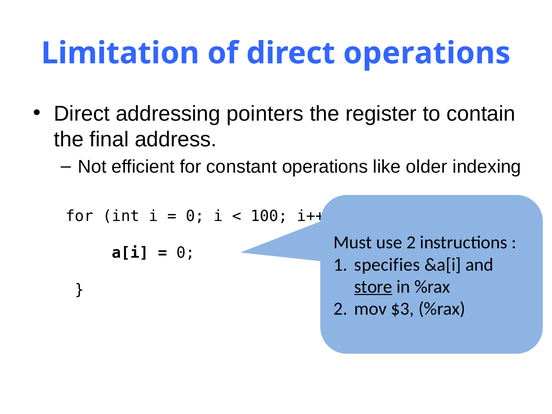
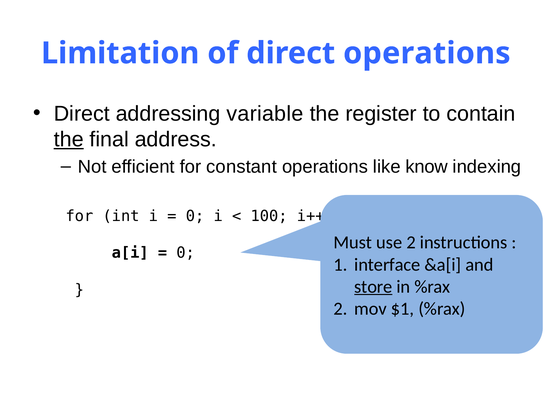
pointers: pointers -> variable
the at (69, 139) underline: none -> present
older: older -> know
specifies: specifies -> interface
$3: $3 -> $1
